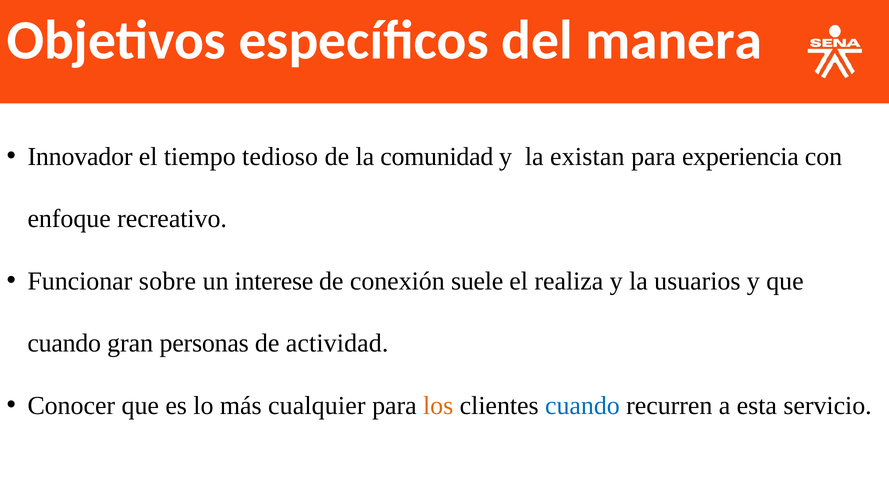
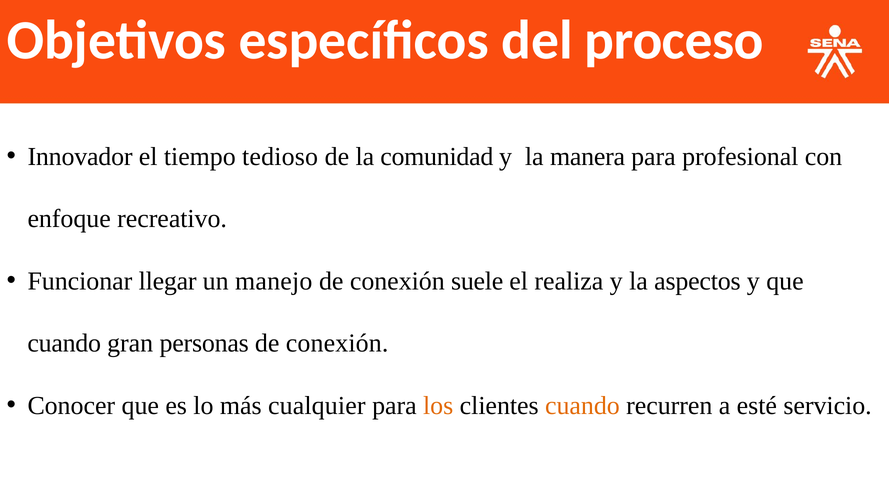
manera: manera -> proceso
existan: existan -> manera
experiencia: experiencia -> profesional
sobre: sobre -> llegar
interese: interese -> manejo
usuarios: usuarios -> aspectos
actividad at (337, 343): actividad -> conexión
cuando at (582, 406) colour: blue -> orange
esta: esta -> esté
